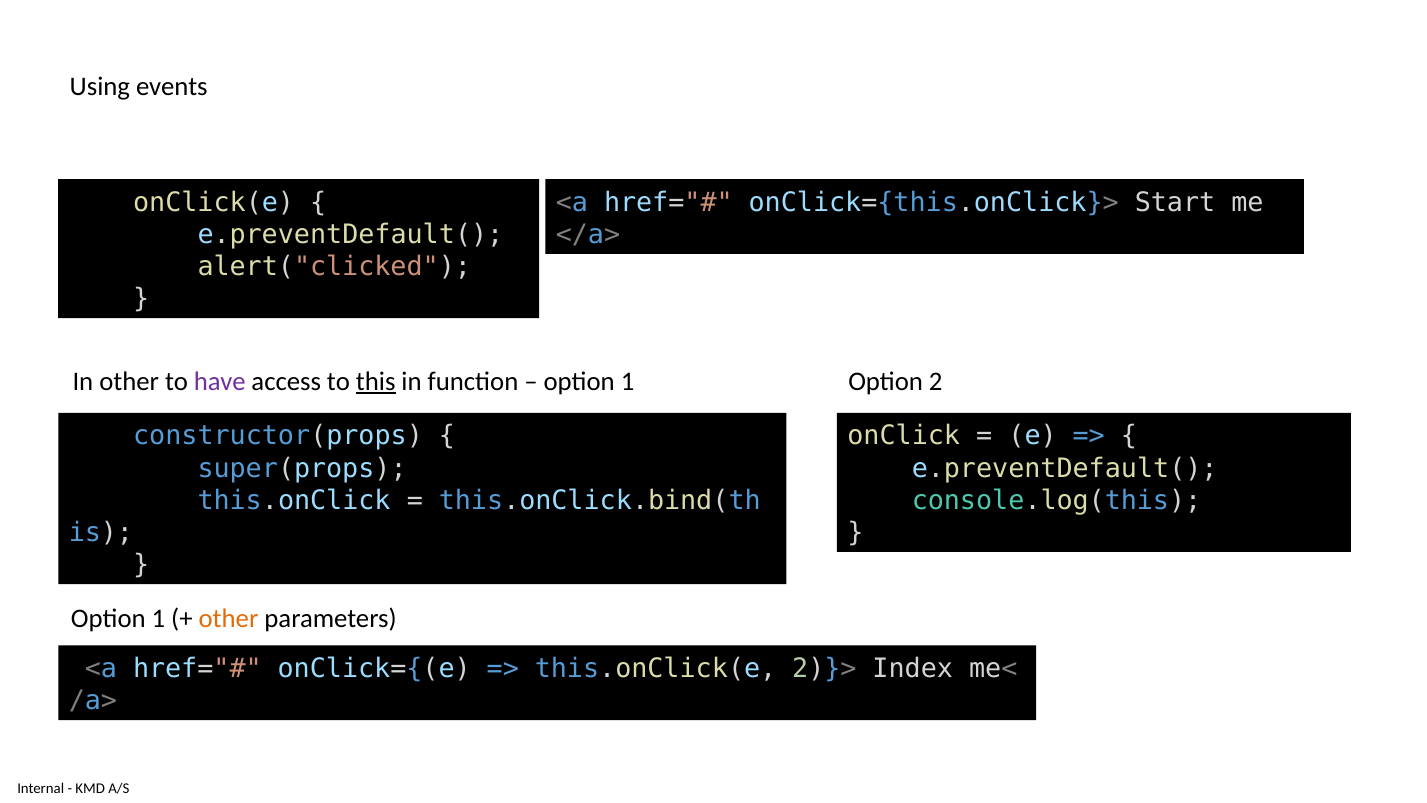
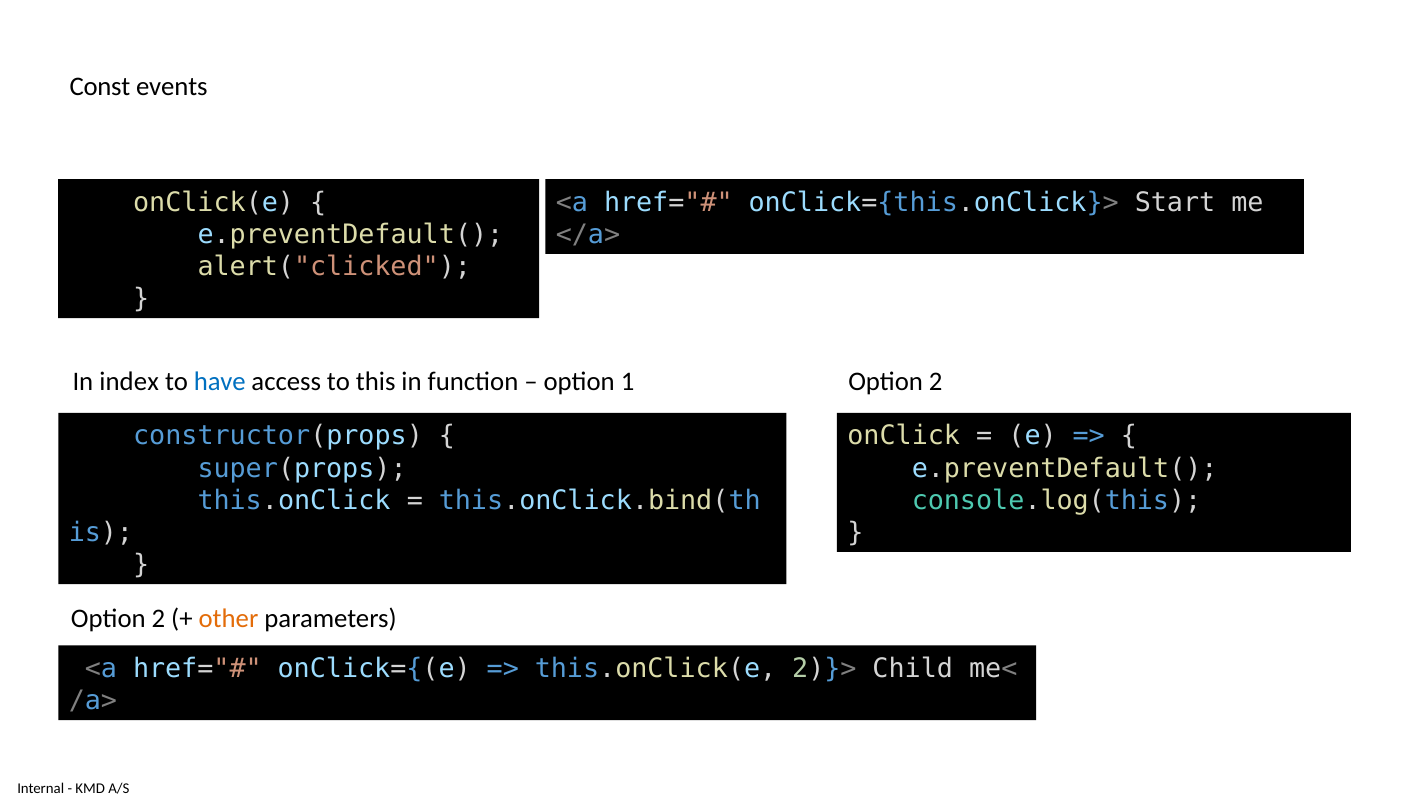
Using: Using -> Const
In other: other -> index
have colour: purple -> blue
this underline: present -> none
1 at (158, 618): 1 -> 2
Index: Index -> Child
